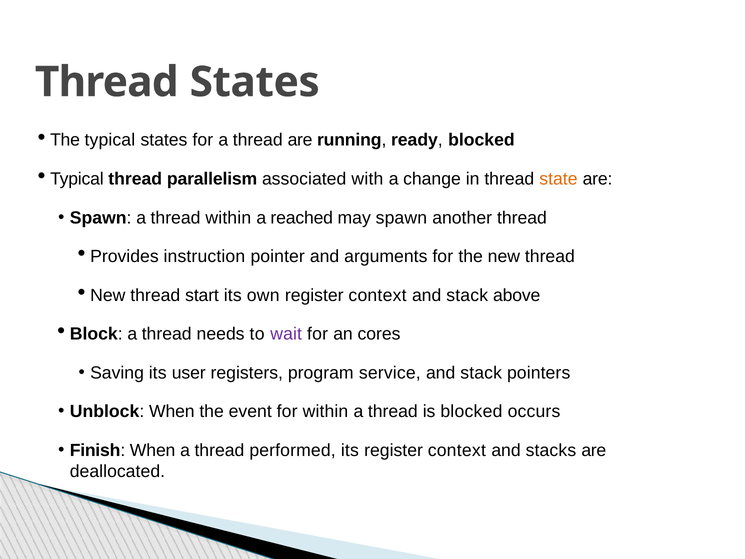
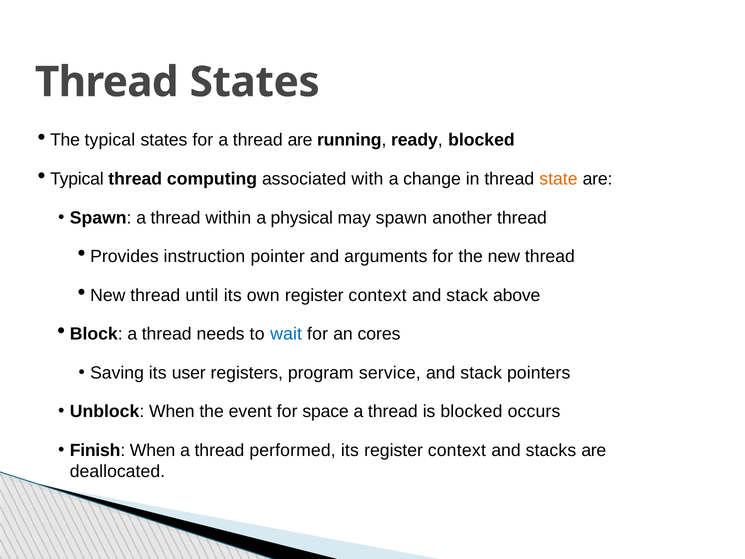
parallelism: parallelism -> computing
reached: reached -> physical
start: start -> until
wait colour: purple -> blue
for within: within -> space
